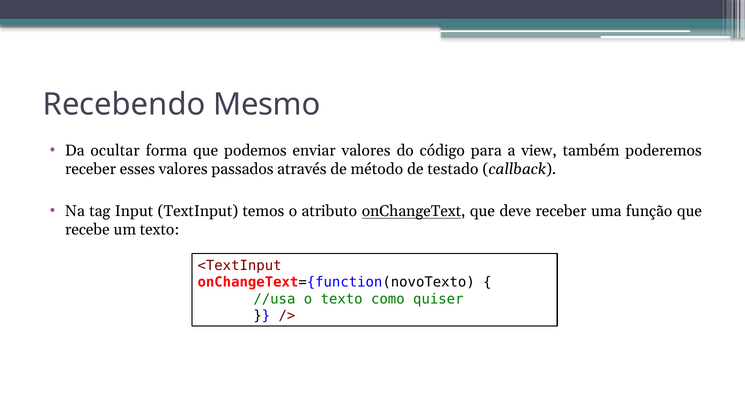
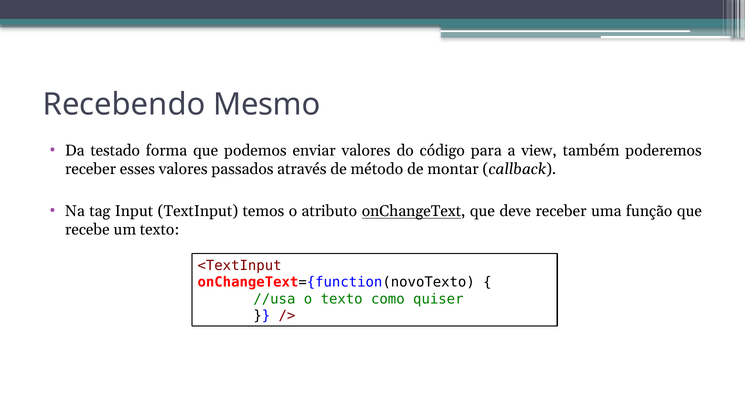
ocultar: ocultar -> testado
testado: testado -> montar
